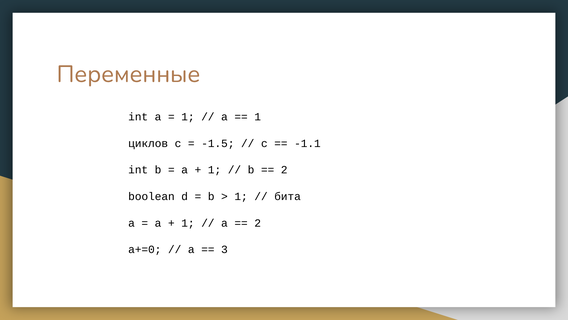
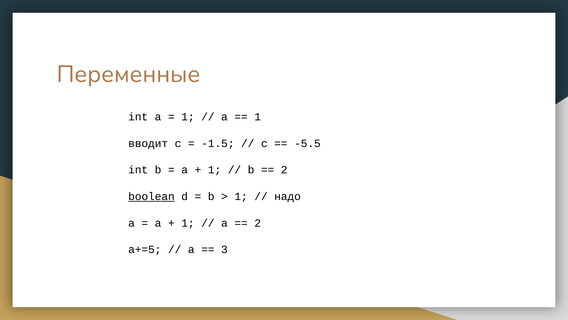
циклов: циклов -> вводит
-1.1: -1.1 -> -5.5
boolean underline: none -> present
бита: бита -> надо
a+=0: a+=0 -> a+=5
